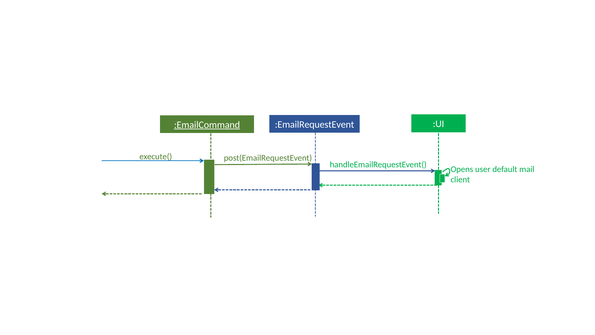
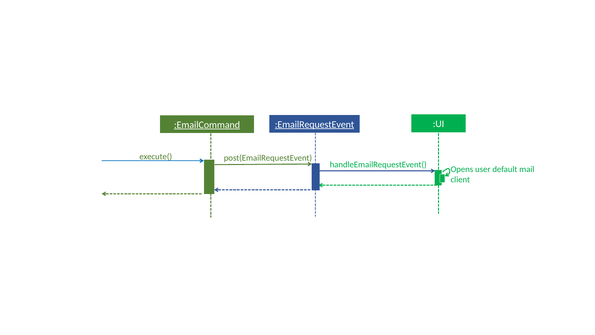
:EmailRequestEvent underline: none -> present
